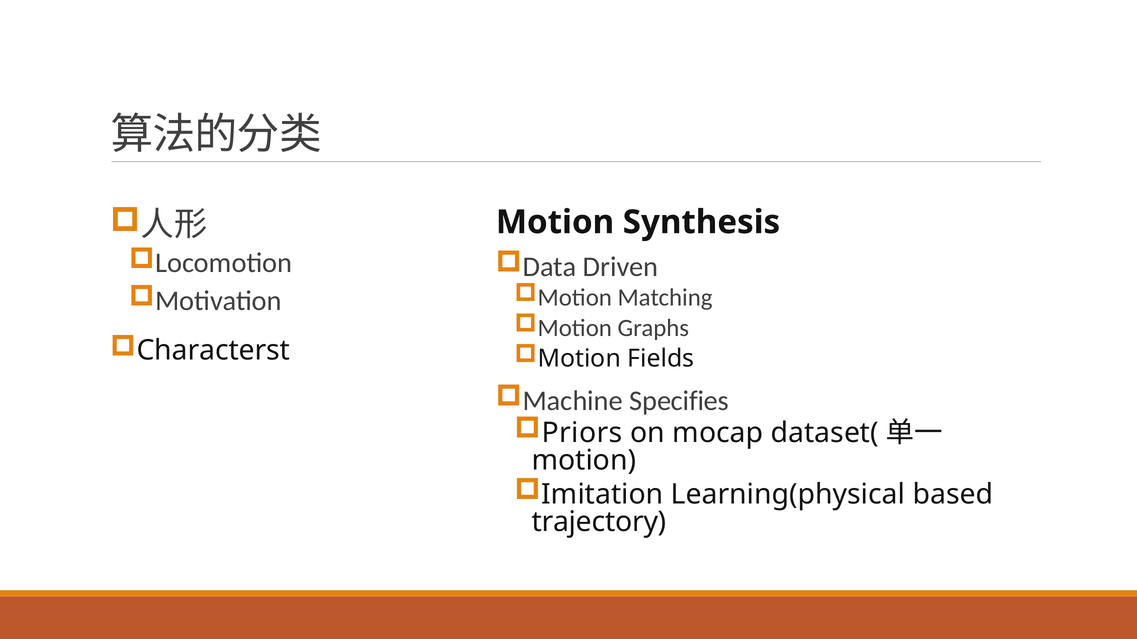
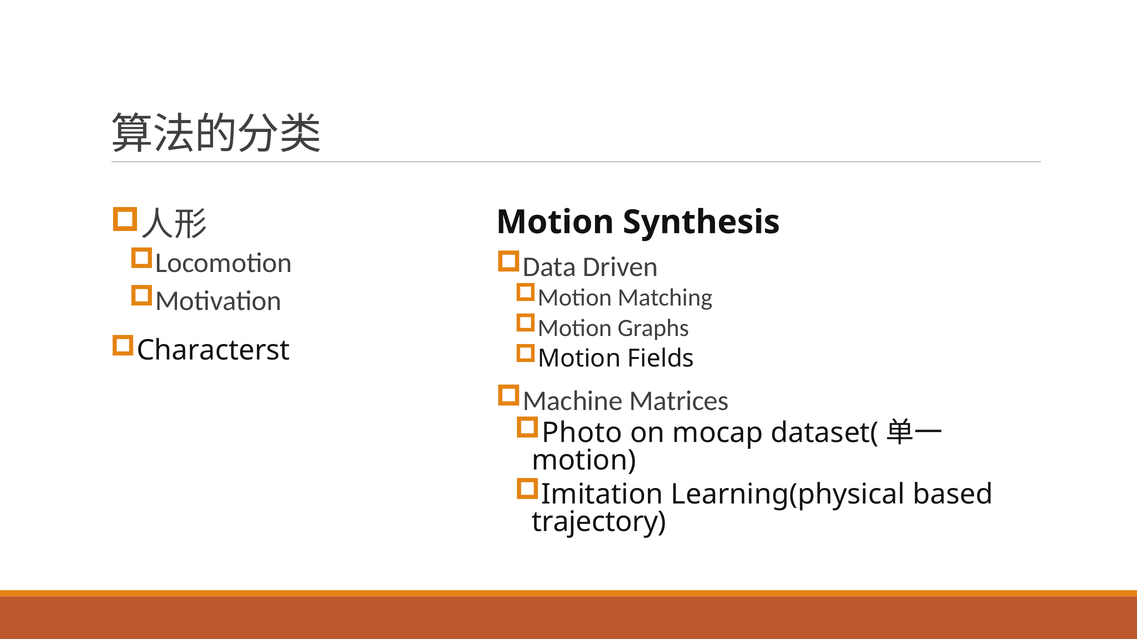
Specifies: Specifies -> Matrices
Priors: Priors -> Photo
